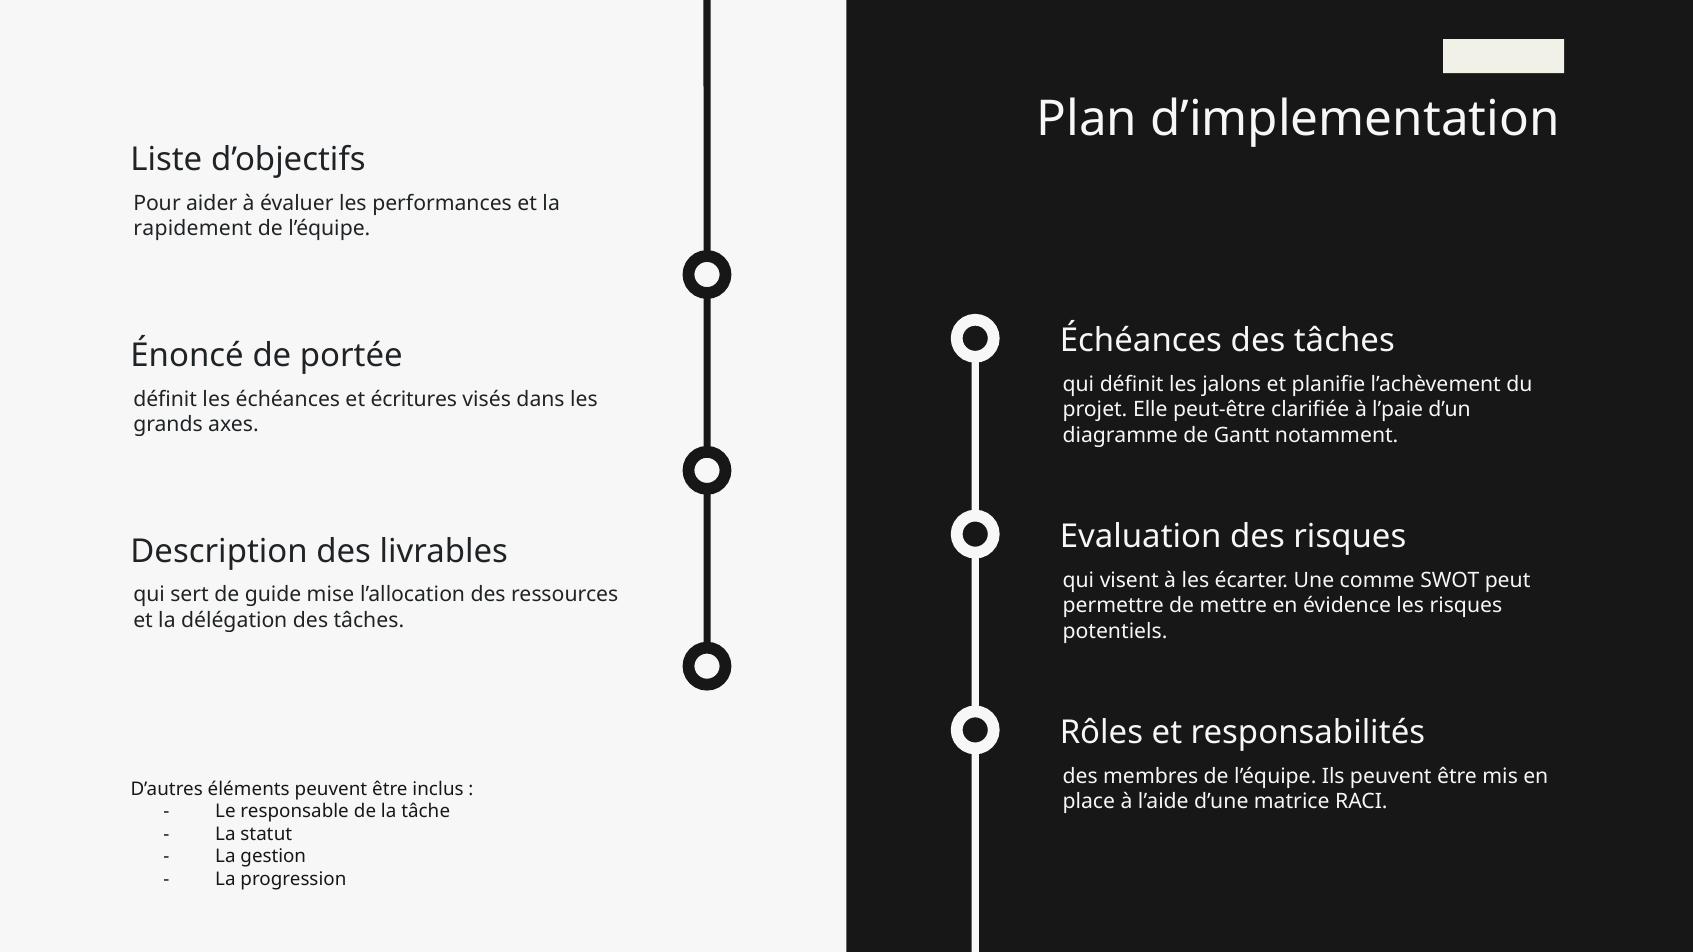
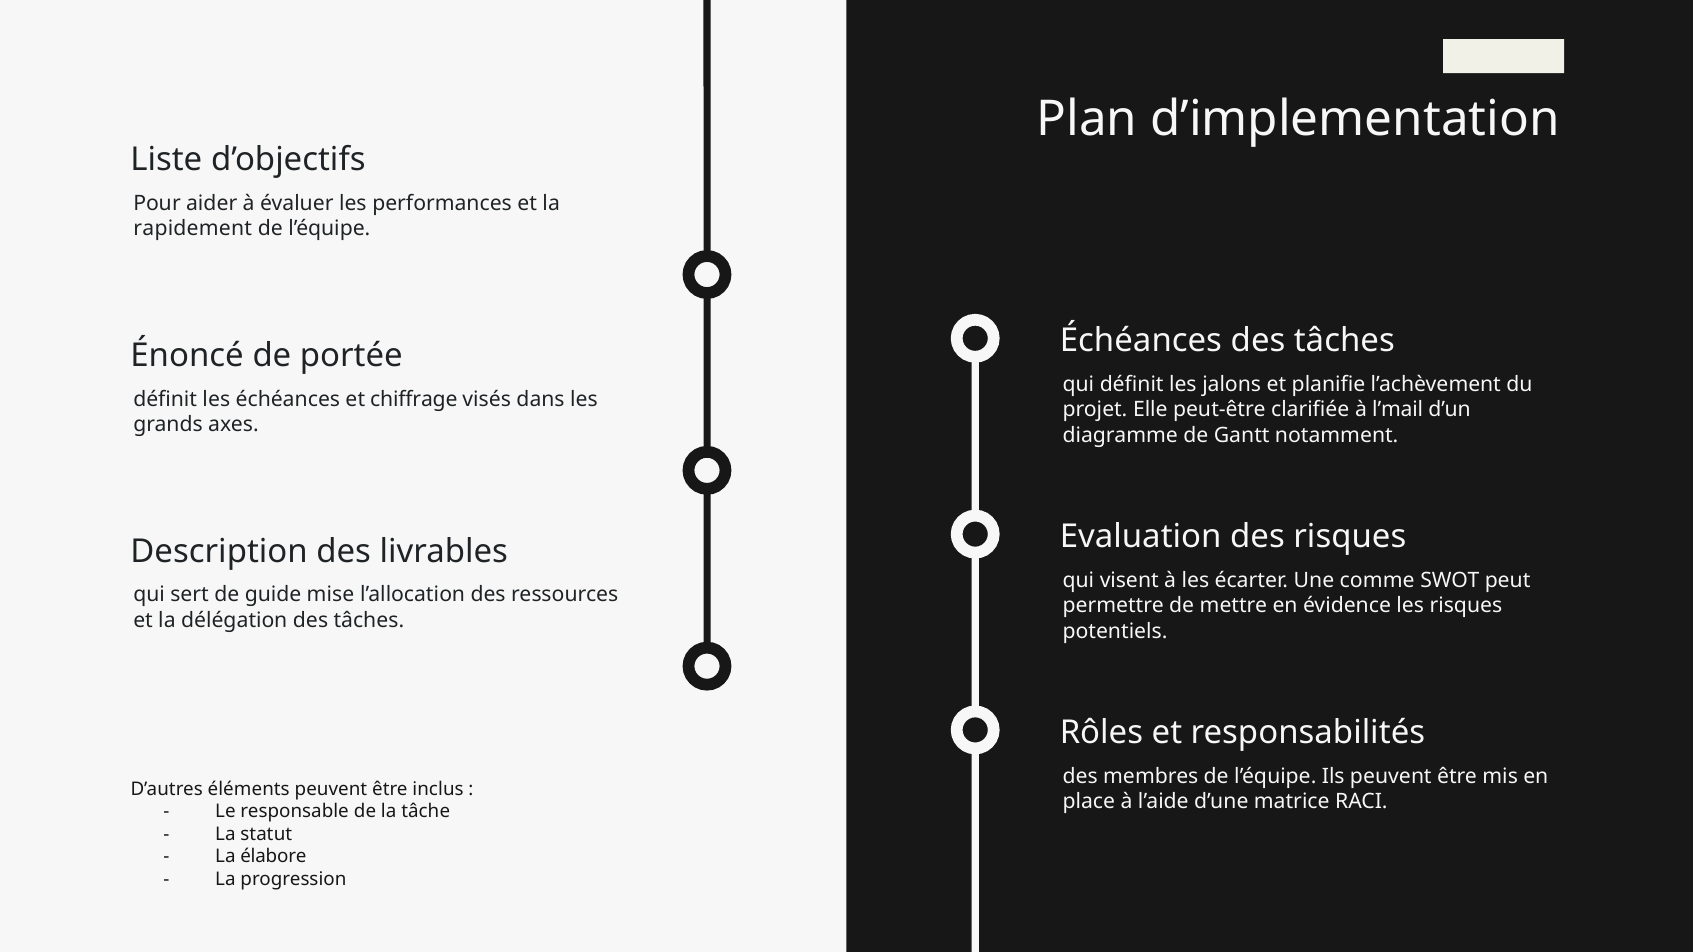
écritures: écritures -> chiffrage
l’paie: l’paie -> l’mail
gestion: gestion -> élabore
